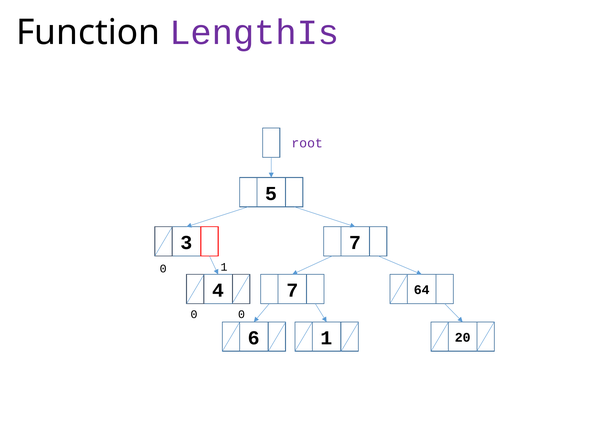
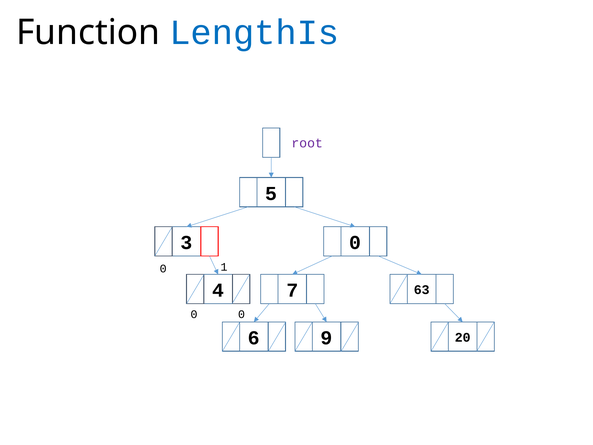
LengthIs colour: purple -> blue
3 7: 7 -> 0
64: 64 -> 63
6 1: 1 -> 9
